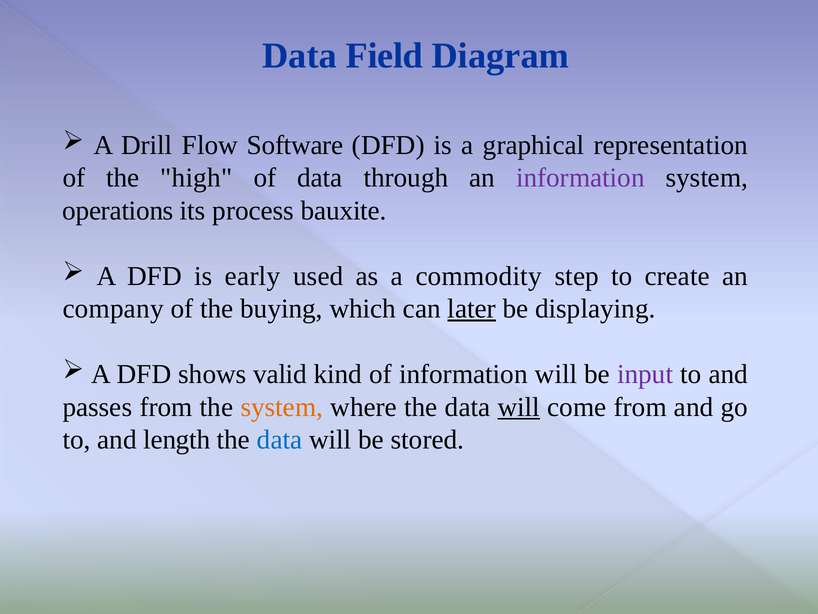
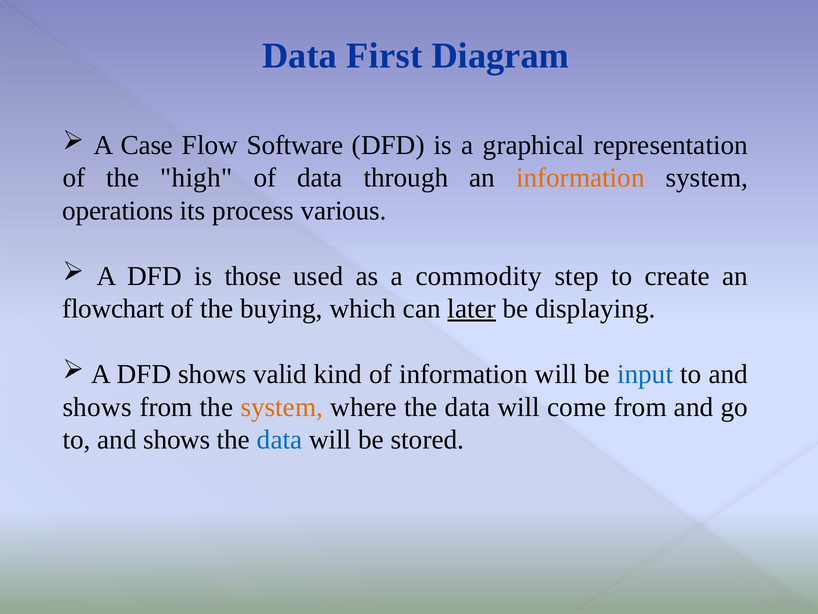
Field: Field -> First
Drill: Drill -> Case
information at (580, 178) colour: purple -> orange
bauxite: bauxite -> various
early: early -> those
company: company -> flowchart
input colour: purple -> blue
passes at (97, 407): passes -> shows
will at (519, 407) underline: present -> none
length at (177, 439): length -> shows
